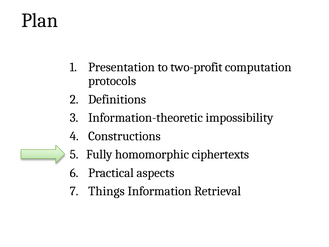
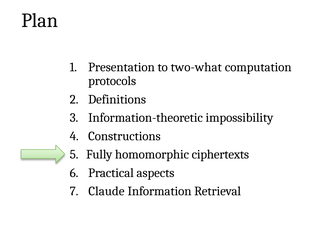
two-profit: two-profit -> two-what
Things: Things -> Claude
